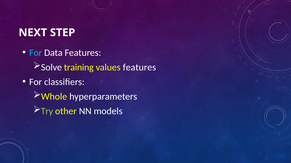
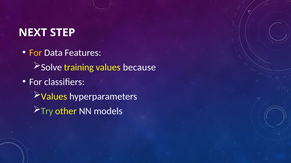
For at (36, 53) colour: light blue -> yellow
values features: features -> because
Whole at (54, 97): Whole -> Values
